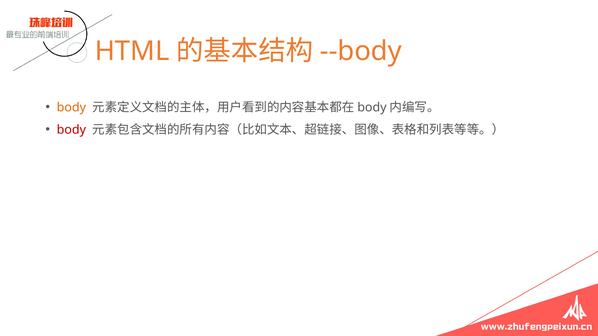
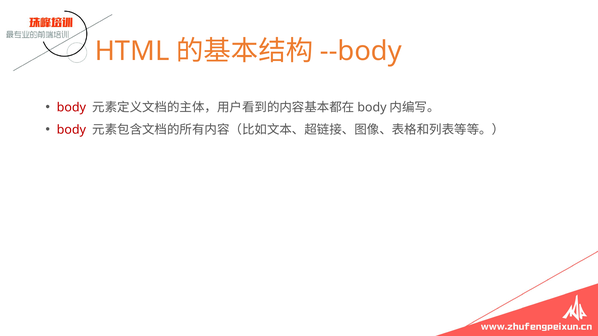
body at (71, 108) colour: orange -> red
